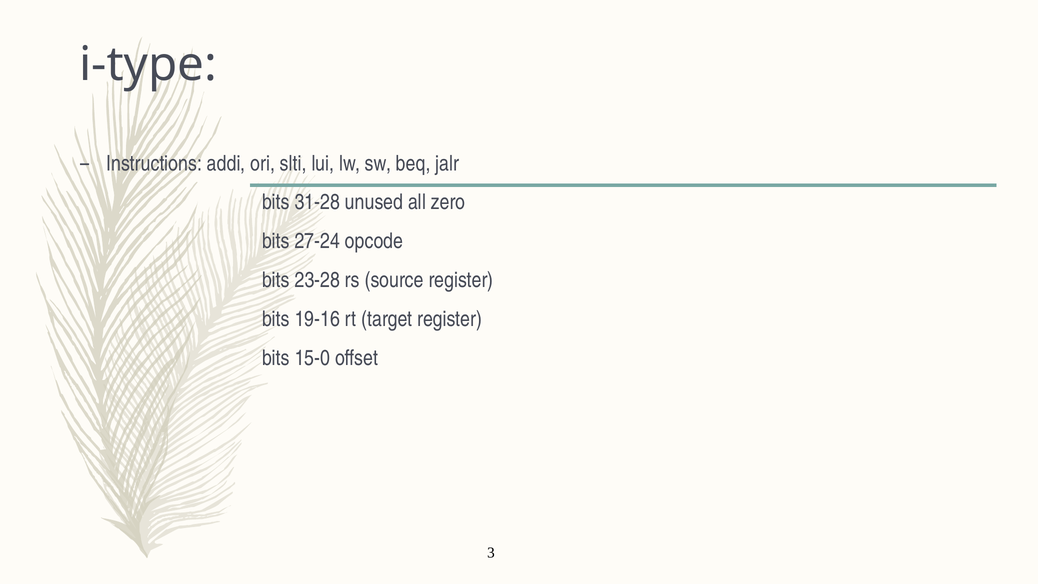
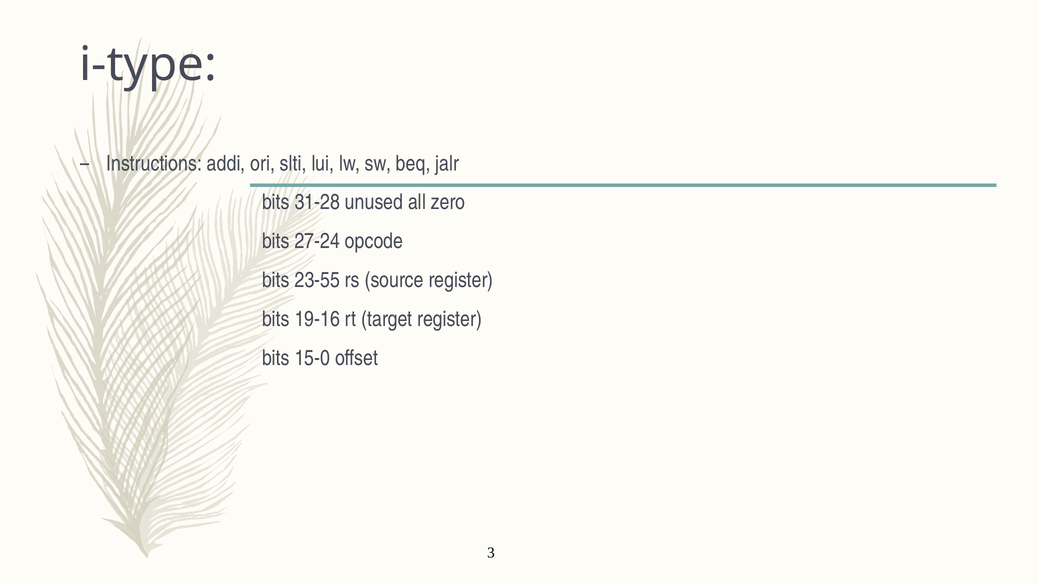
23-28: 23-28 -> 23-55
